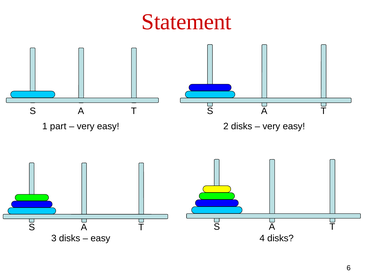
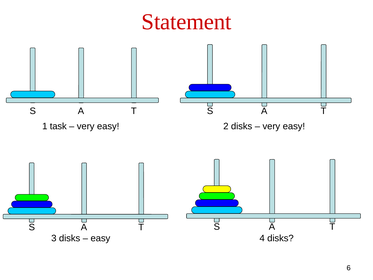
part: part -> task
